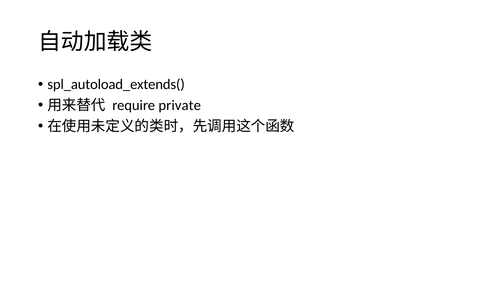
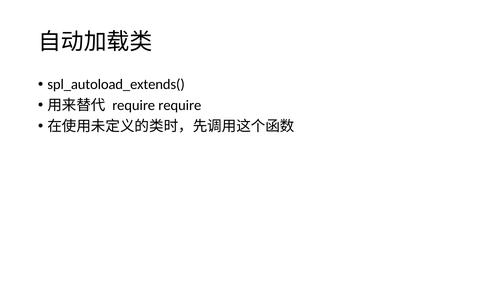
require private: private -> require
